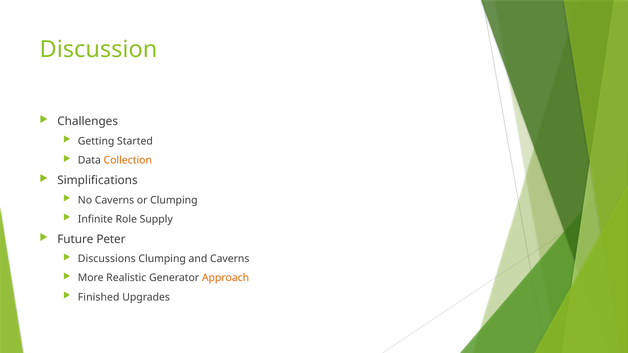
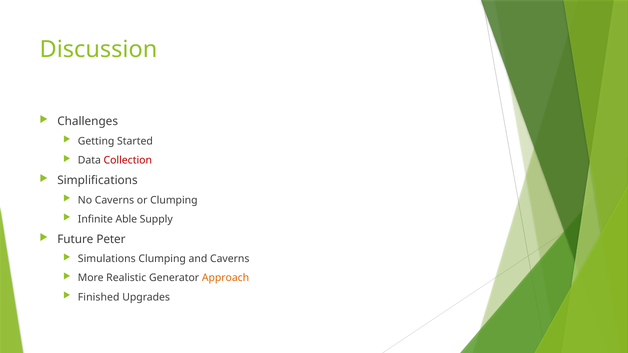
Collection colour: orange -> red
Role: Role -> Able
Discussions: Discussions -> Simulations
